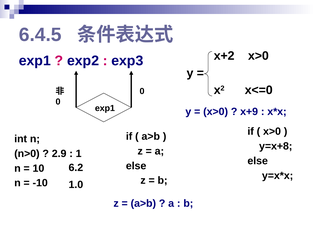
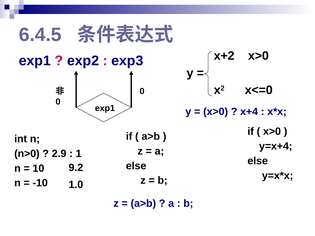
x+9: x+9 -> x+4
y=x+8: y=x+8 -> y=x+4
6.2: 6.2 -> 9.2
